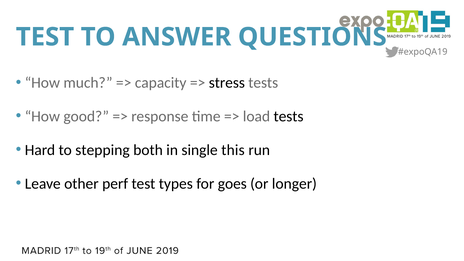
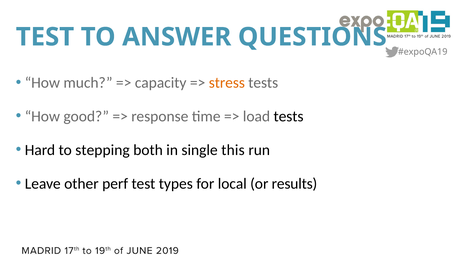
stress colour: black -> orange
goes: goes -> local
longer: longer -> results
